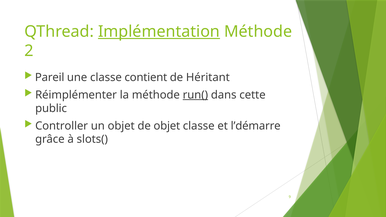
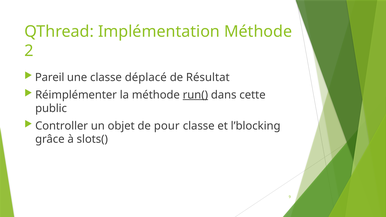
Implémentation underline: present -> none
contient: contient -> déplacé
Héritant: Héritant -> Résultat
de objet: objet -> pour
l’démarre: l’démarre -> l’blocking
